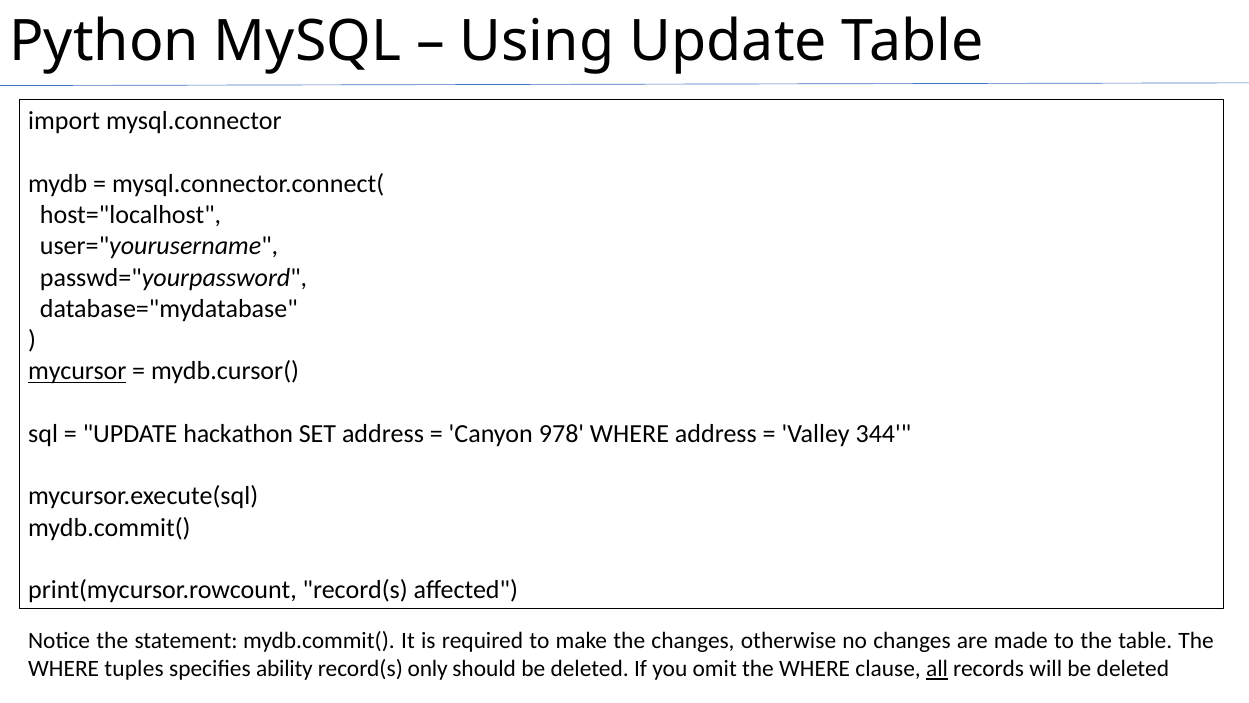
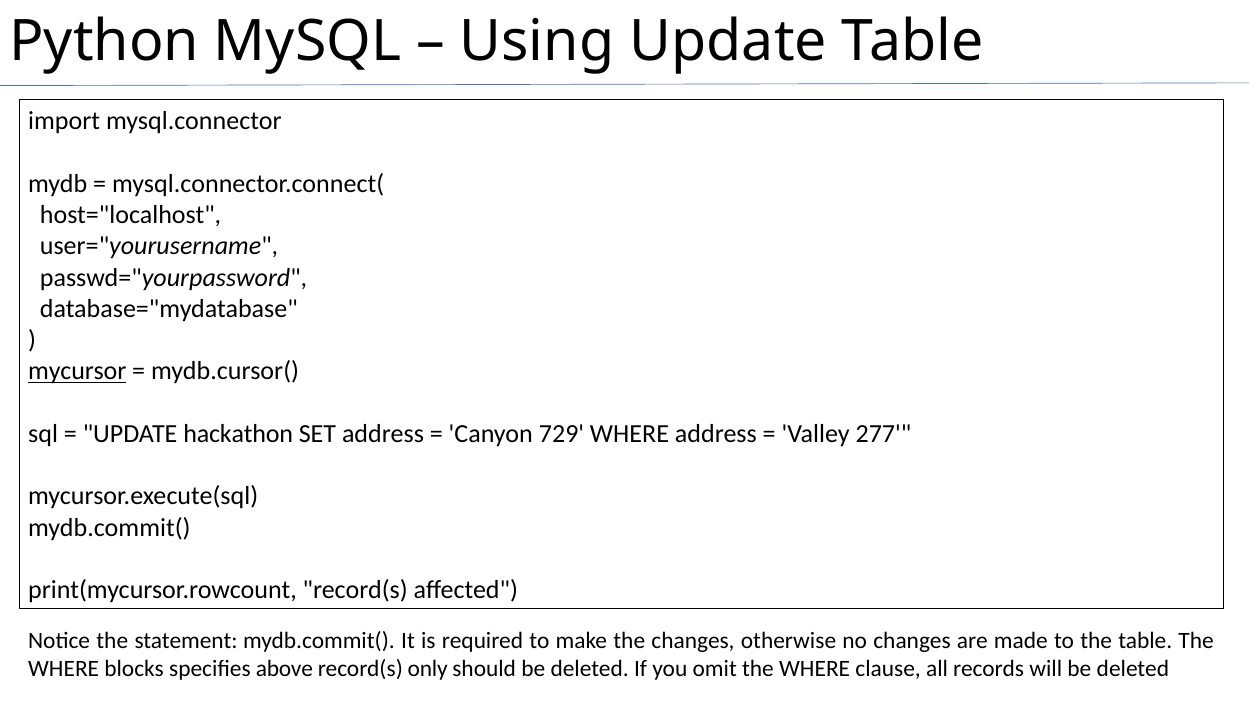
978: 978 -> 729
344: 344 -> 277
tuples: tuples -> blocks
ability: ability -> above
all underline: present -> none
